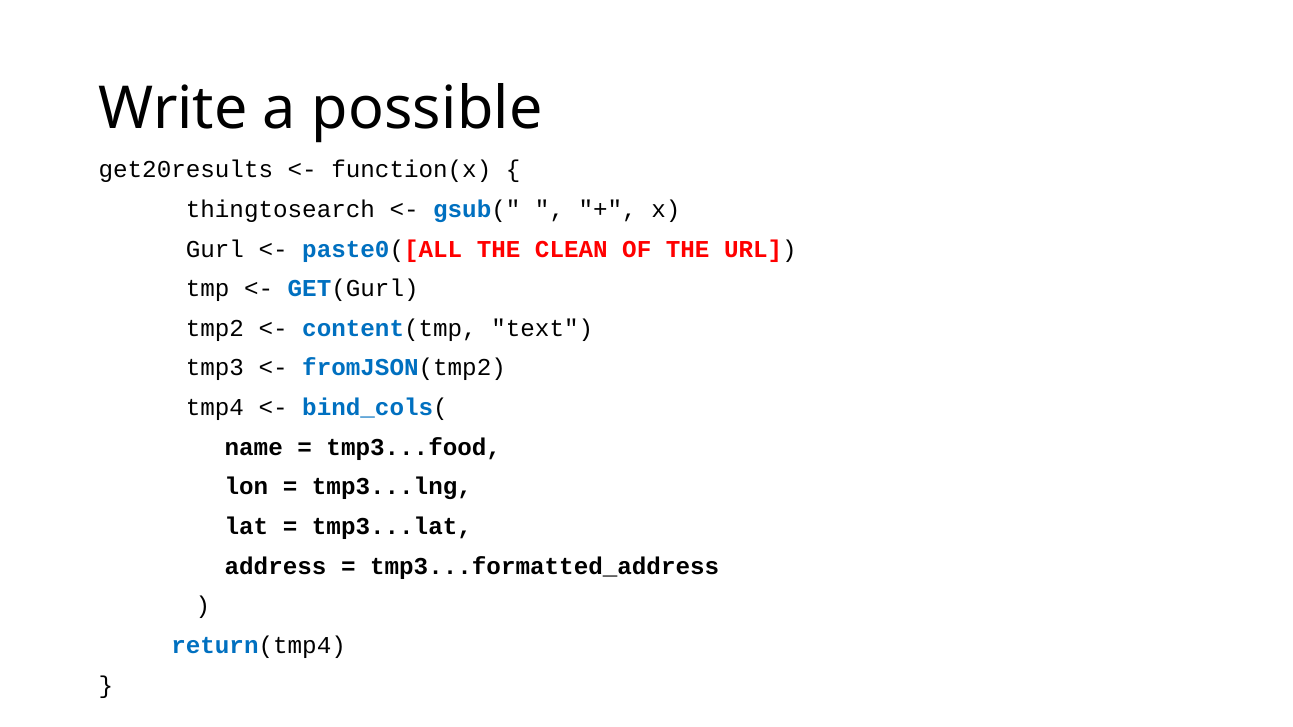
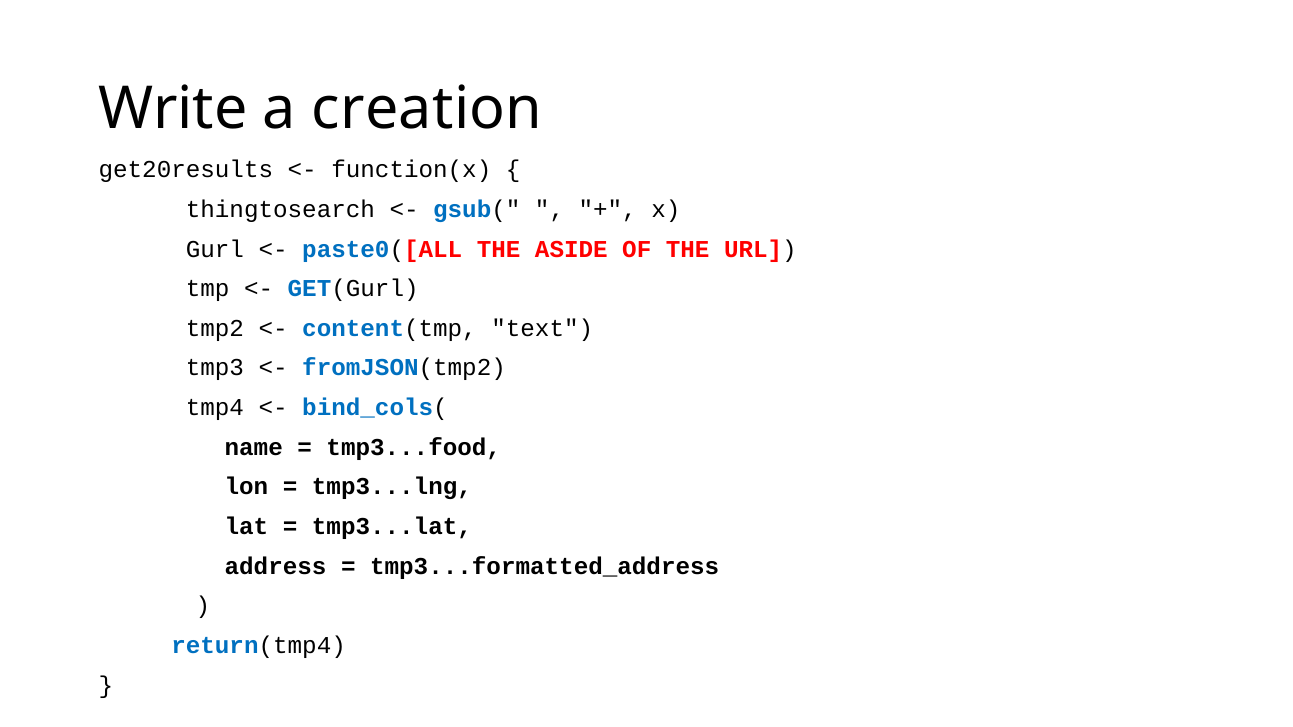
possible: possible -> creation
CLEAN: CLEAN -> ASIDE
